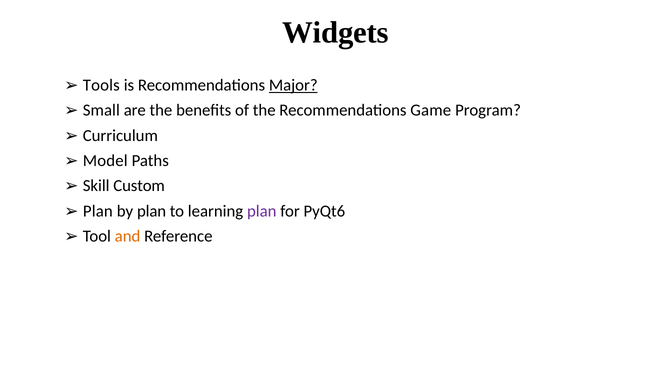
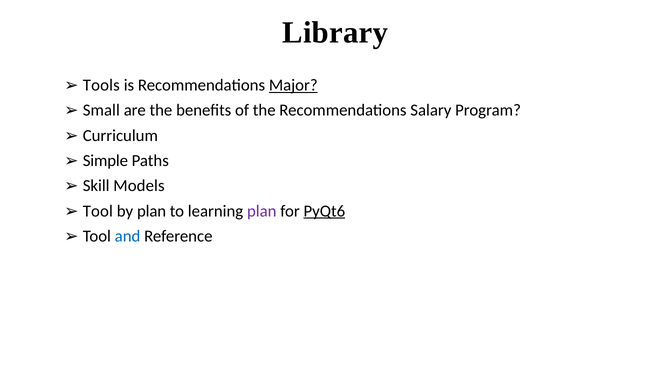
Widgets: Widgets -> Library
Game: Game -> Salary
Model: Model -> Simple
Custom: Custom -> Models
Plan at (98, 211): Plan -> Tool
PyQt6 underline: none -> present
and colour: orange -> blue
